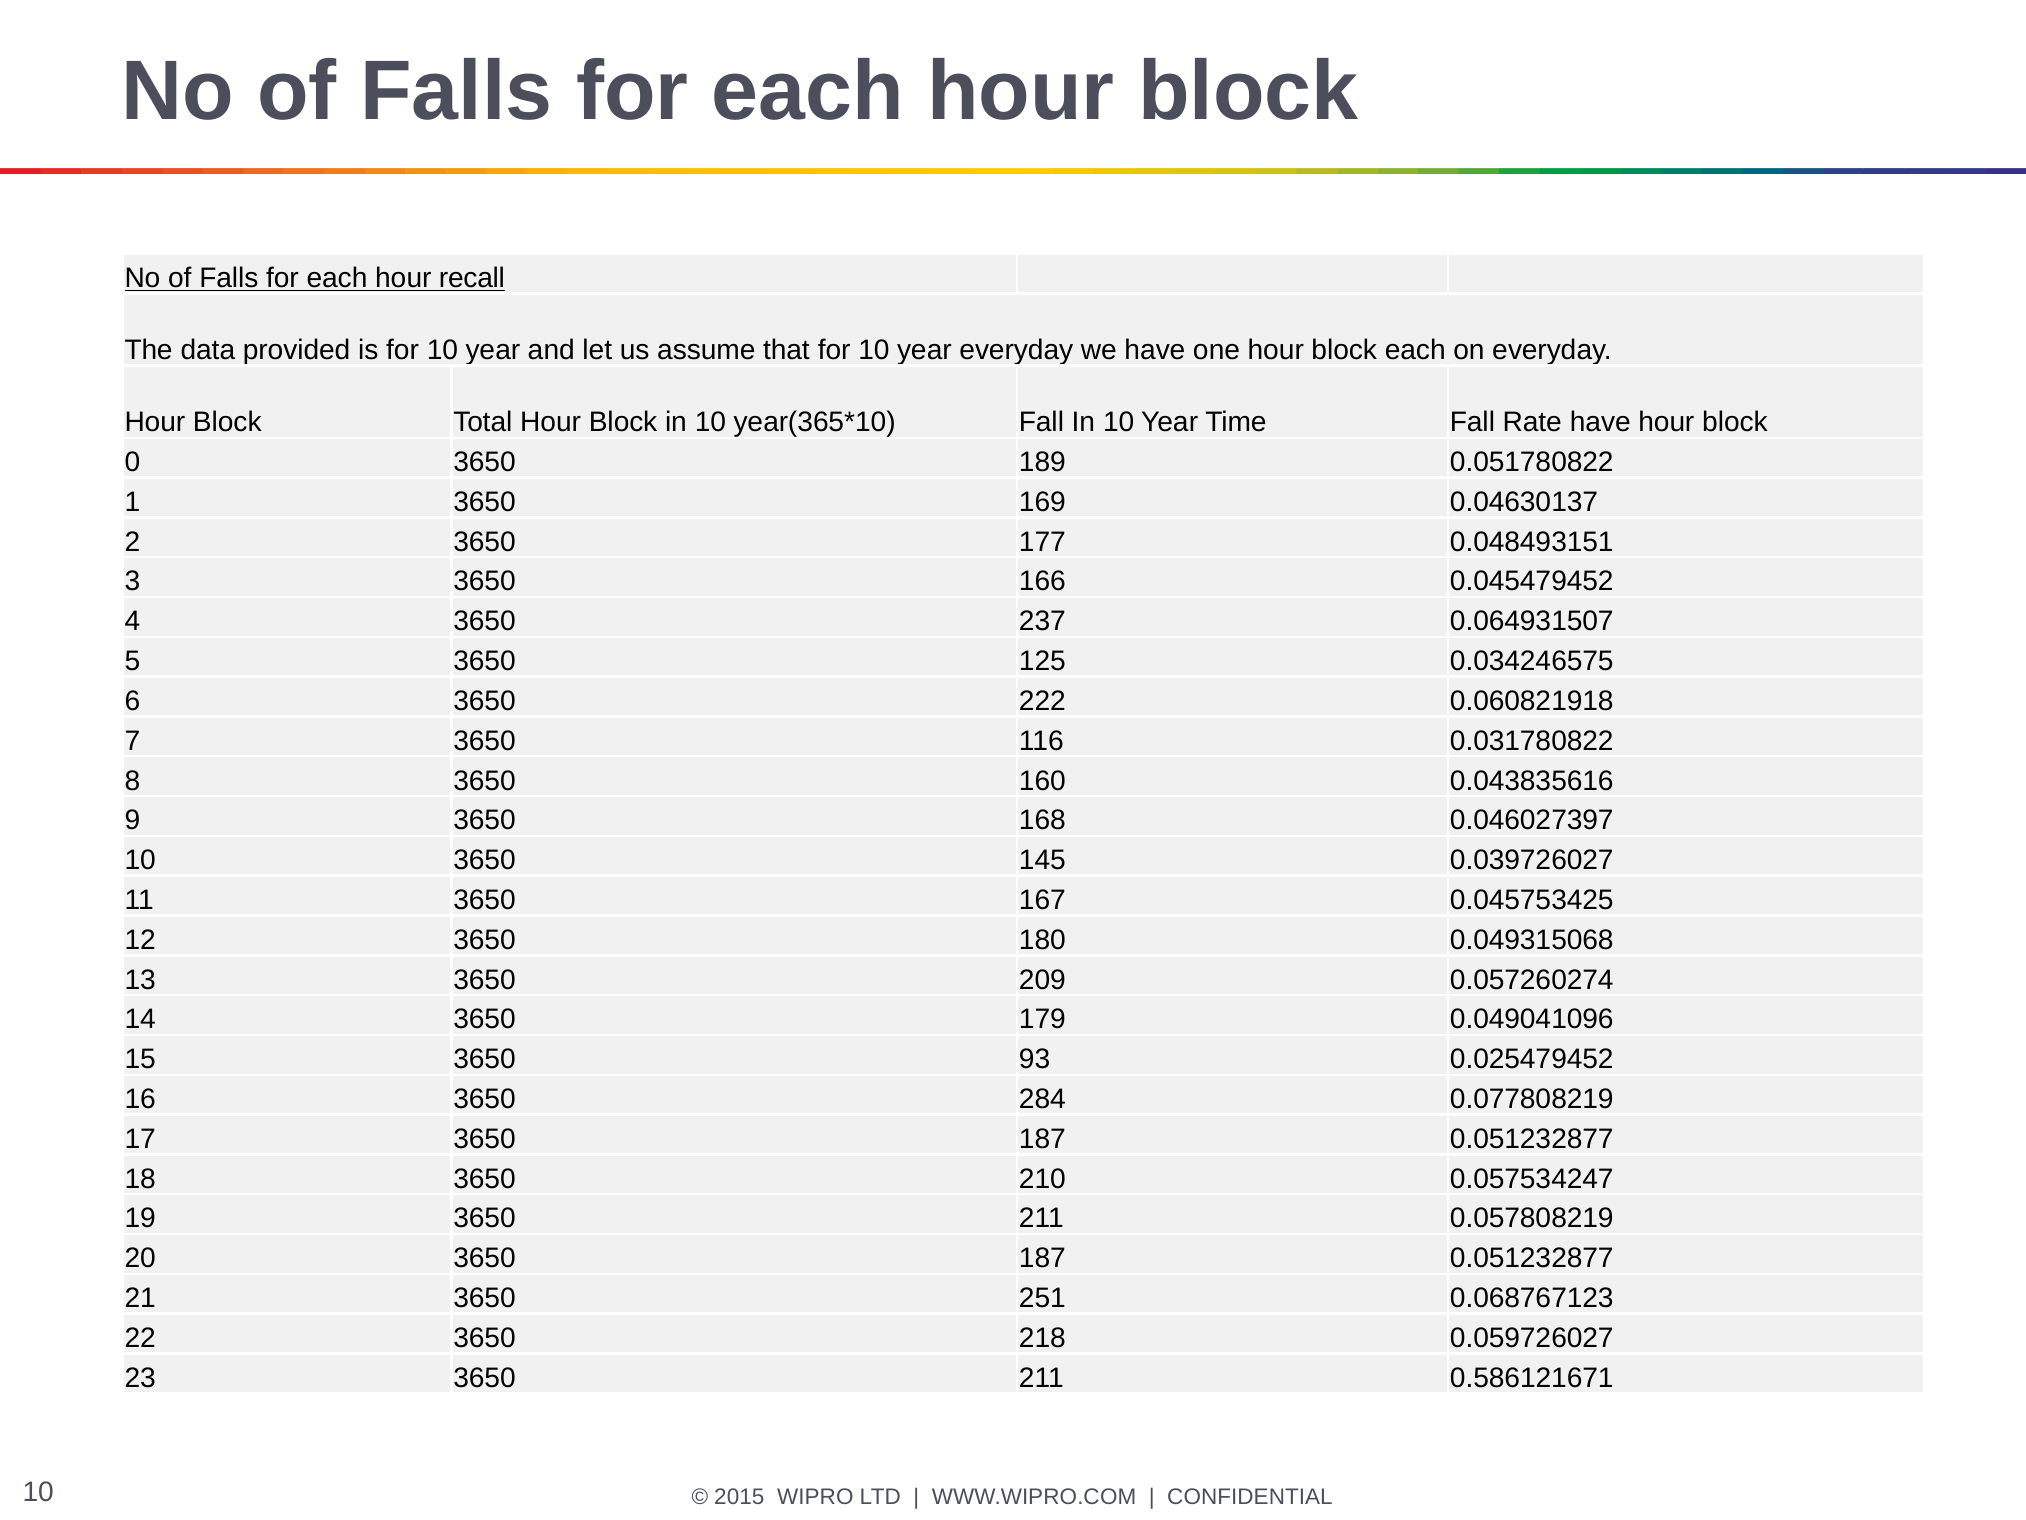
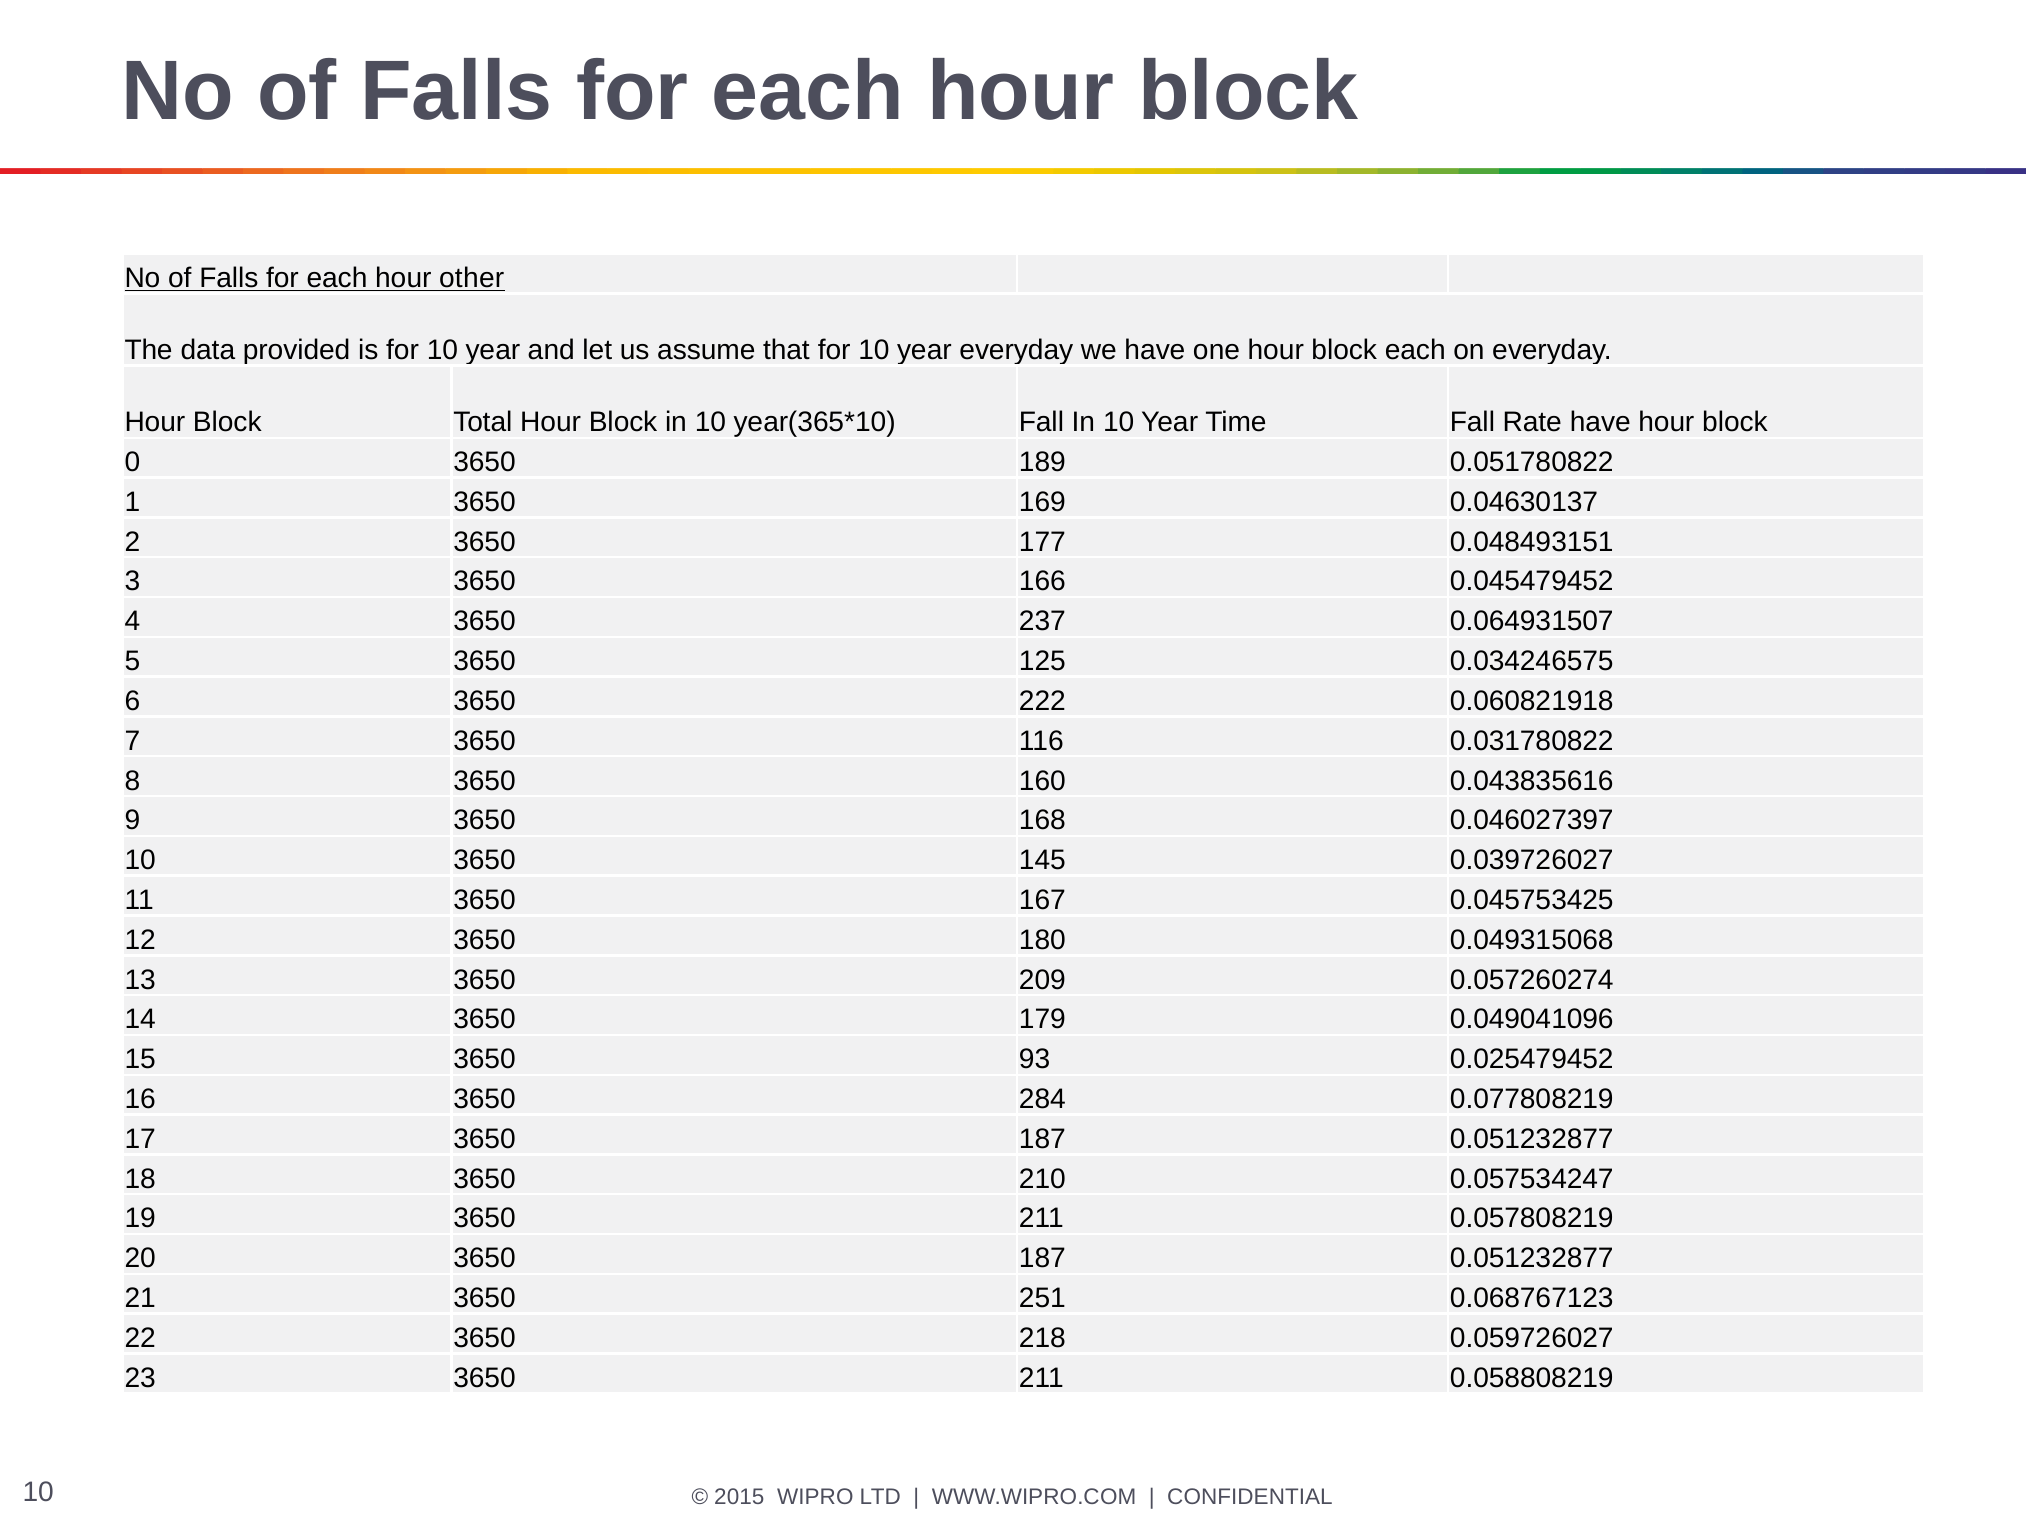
recall: recall -> other
0.586121671: 0.586121671 -> 0.058808219
